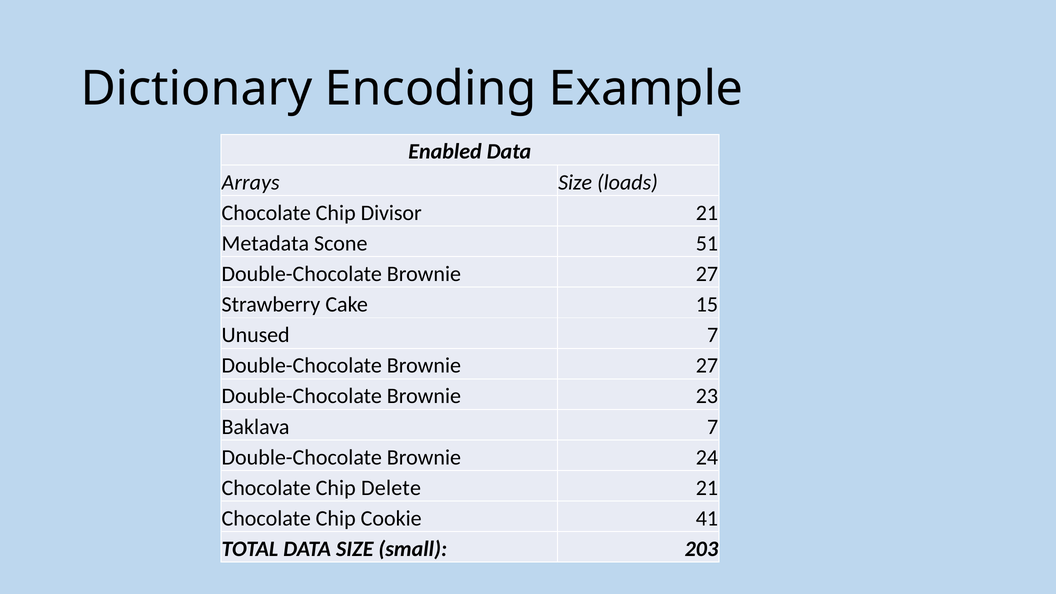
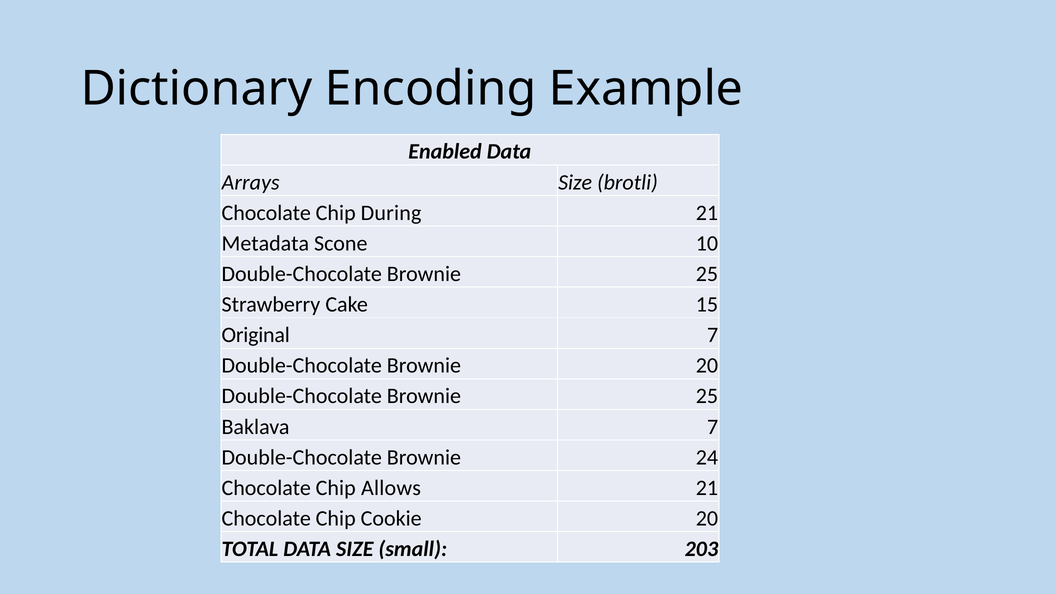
loads: loads -> brotli
Divisor: Divisor -> During
51: 51 -> 10
27 at (707, 274): 27 -> 25
Unused: Unused -> Original
27 at (707, 366): 27 -> 20
23 at (707, 396): 23 -> 25
Delete: Delete -> Allows
Cookie 41: 41 -> 20
